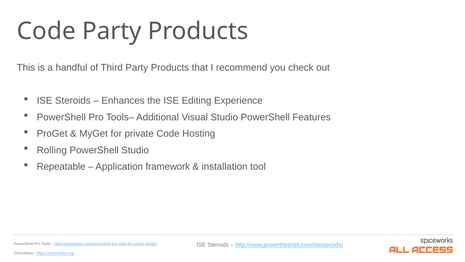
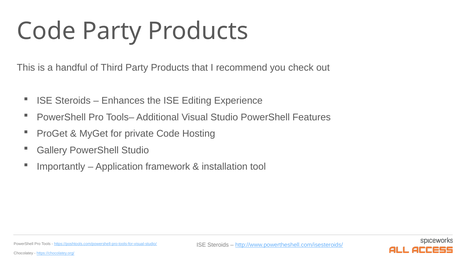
Rolling: Rolling -> Gallery
Repeatable: Repeatable -> Importantly
